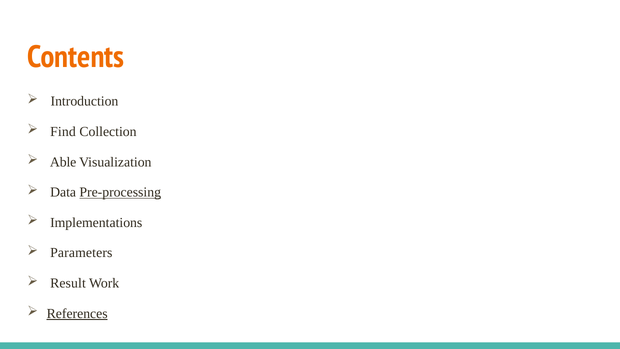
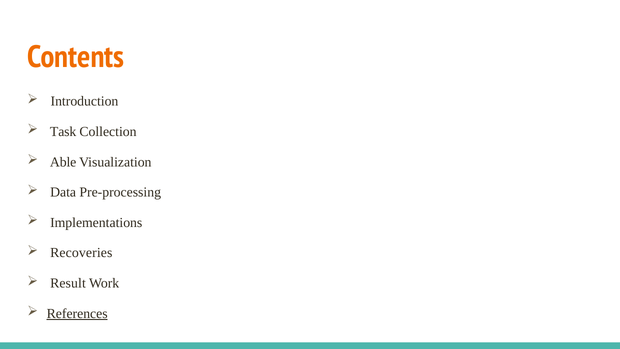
Find: Find -> Task
Pre-processing underline: present -> none
Parameters: Parameters -> Recoveries
